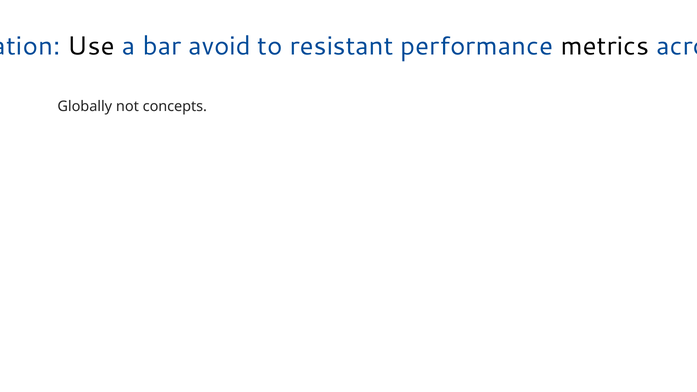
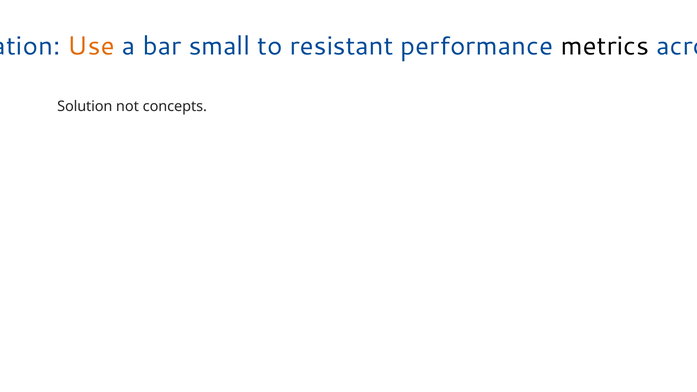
Use colour: black -> orange
avoid: avoid -> small
Globally: Globally -> Solution
